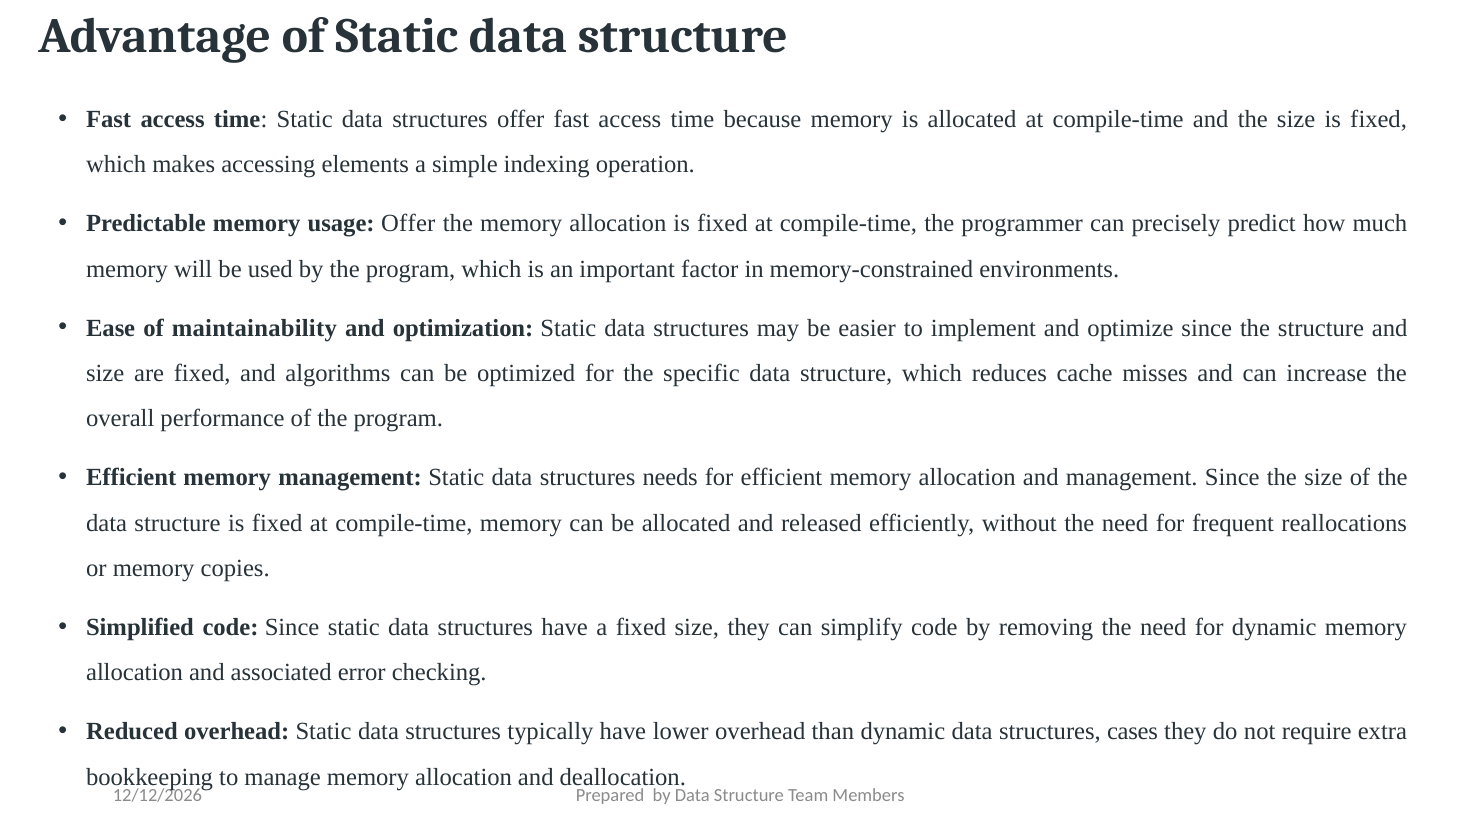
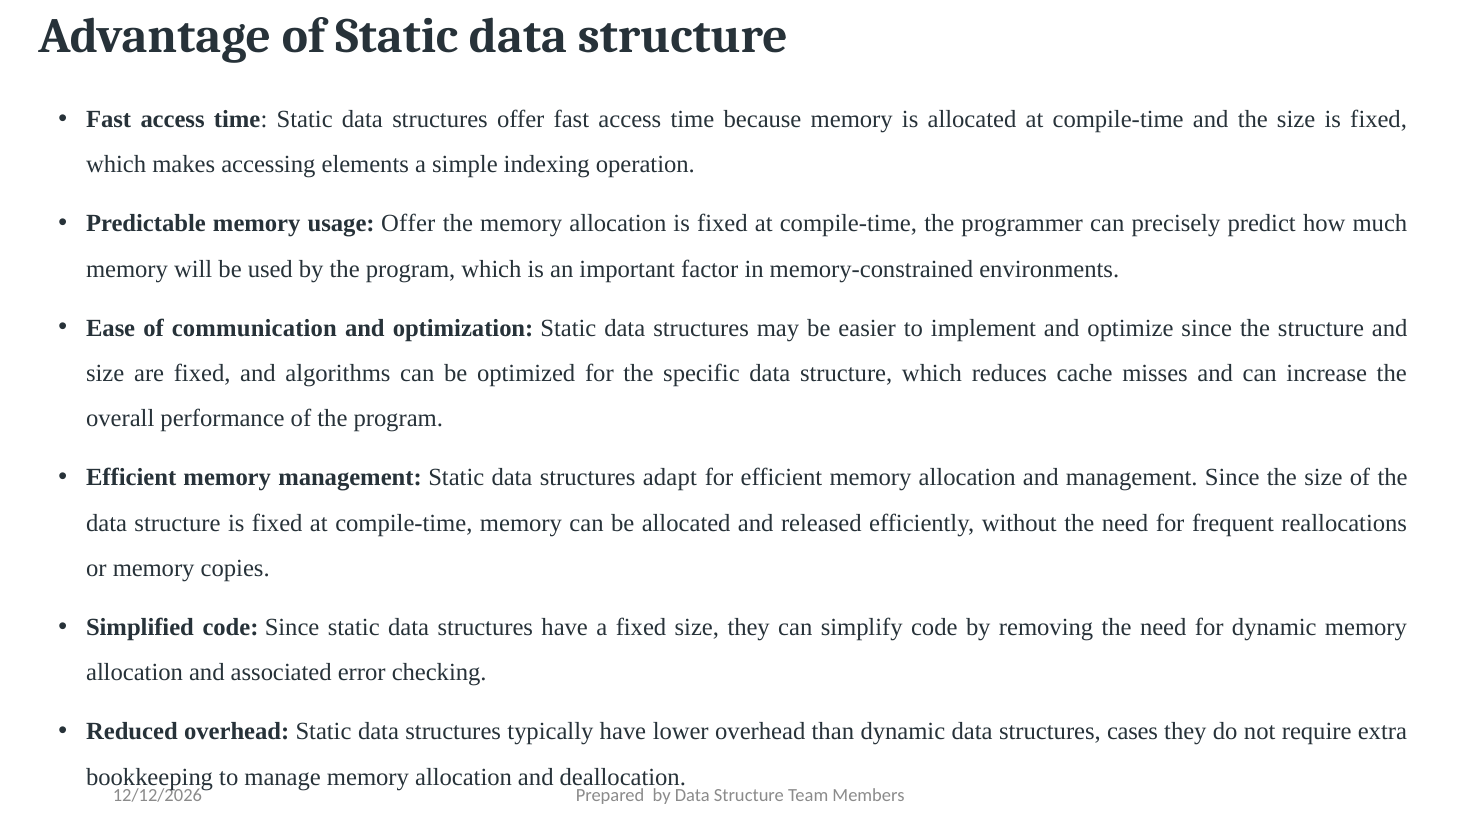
maintainability: maintainability -> communication
needs: needs -> adapt
